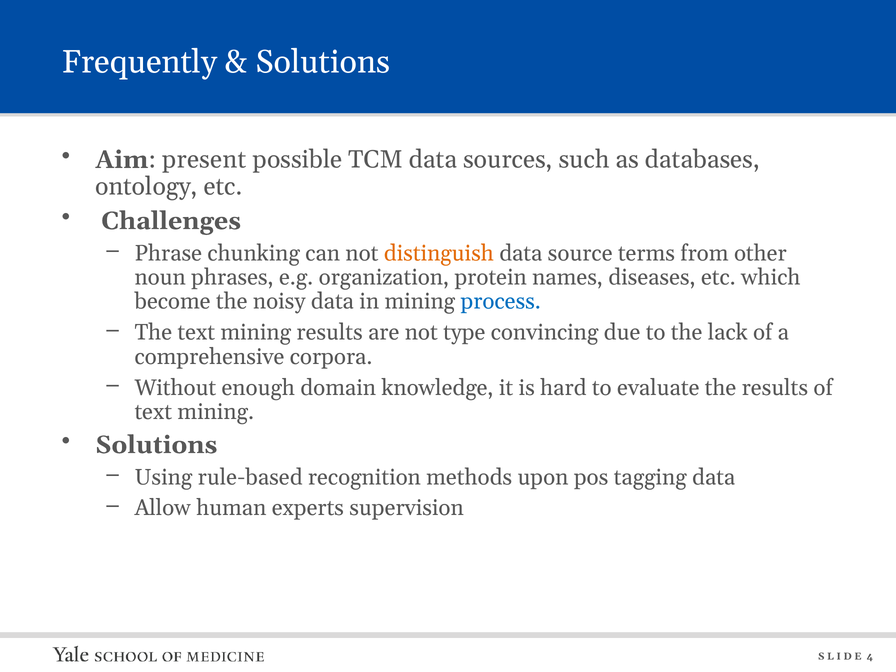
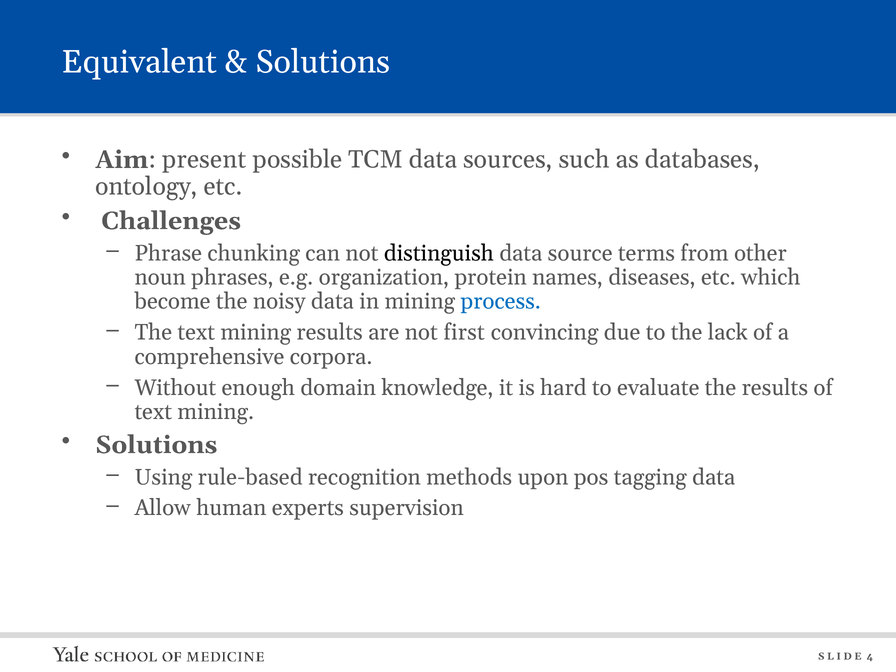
Frequently: Frequently -> Equivalent
distinguish colour: orange -> black
type: type -> first
